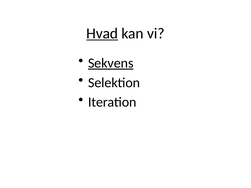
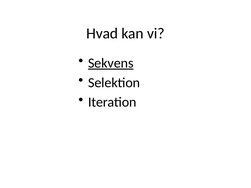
Hvad underline: present -> none
